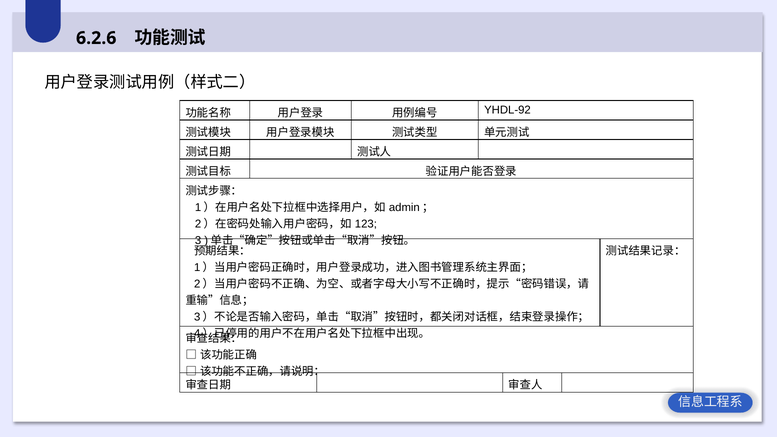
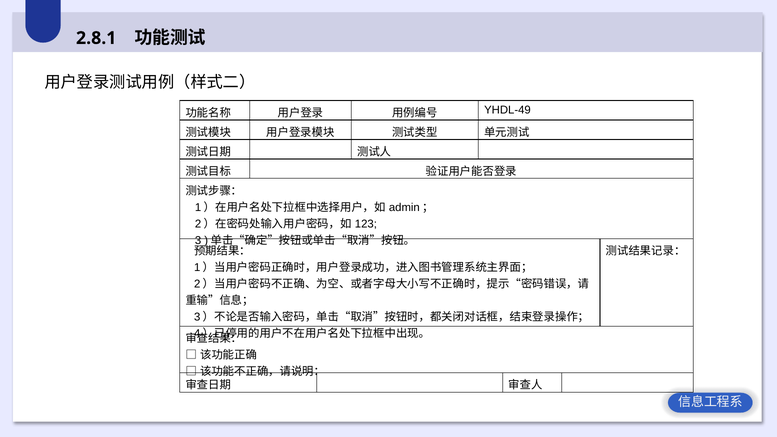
6.2.6: 6.2.6 -> 2.8.1
YHDL-92: YHDL-92 -> YHDL-49
